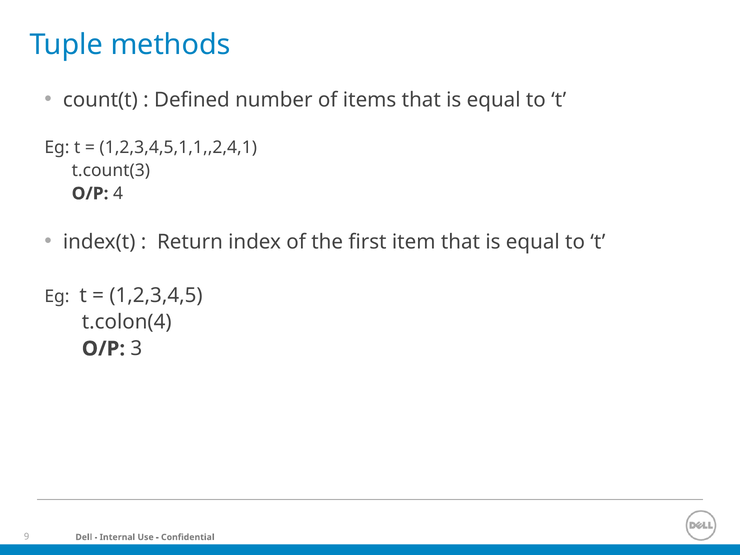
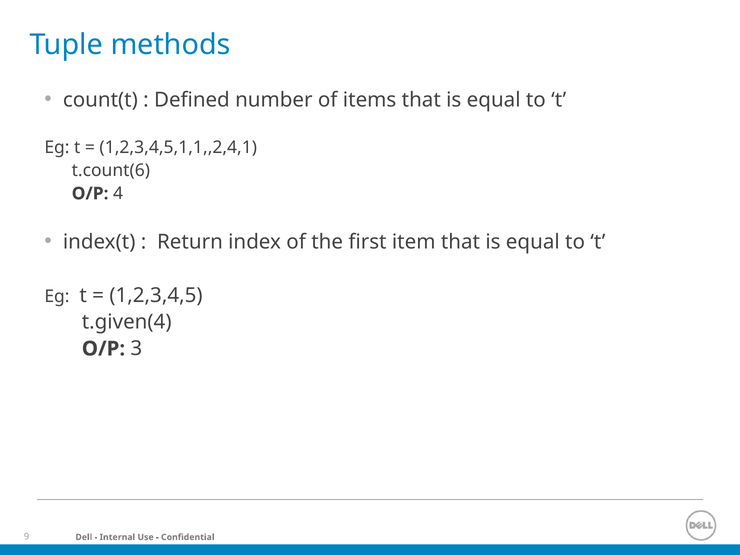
t.count(3: t.count(3 -> t.count(6
t.colon(4: t.colon(4 -> t.given(4
